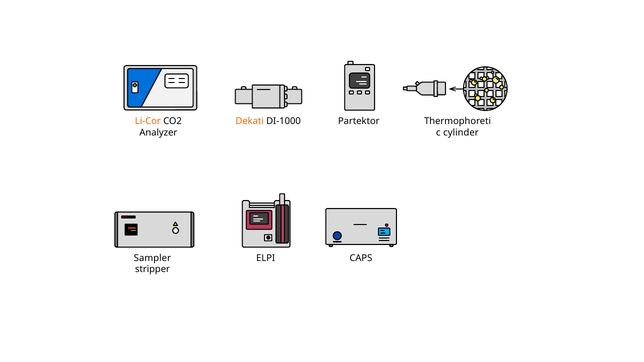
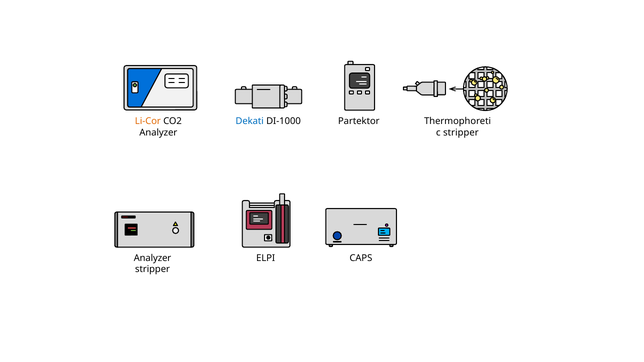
Dekati colour: orange -> blue
cylinder at (461, 133): cylinder -> stripper
Sampler at (152, 258): Sampler -> Analyzer
